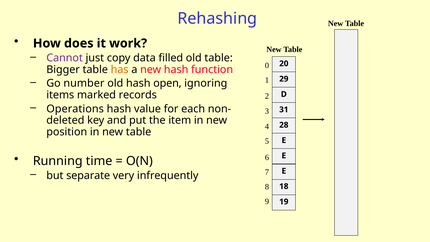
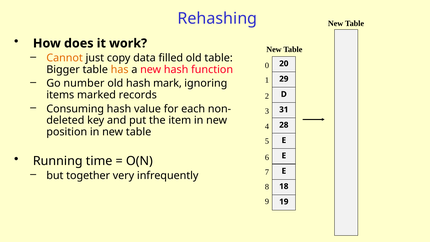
Cannot colour: purple -> orange
open: open -> mark
Operations: Operations -> Consuming
separate: separate -> together
